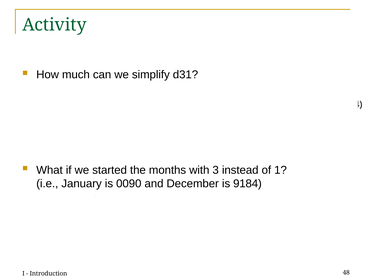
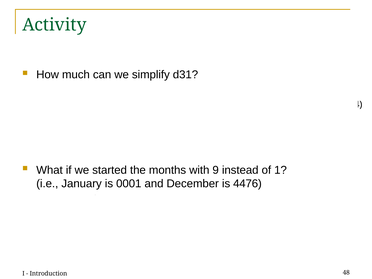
with 3: 3 -> 9
0090: 0090 -> 0001
9184: 9184 -> 4476
